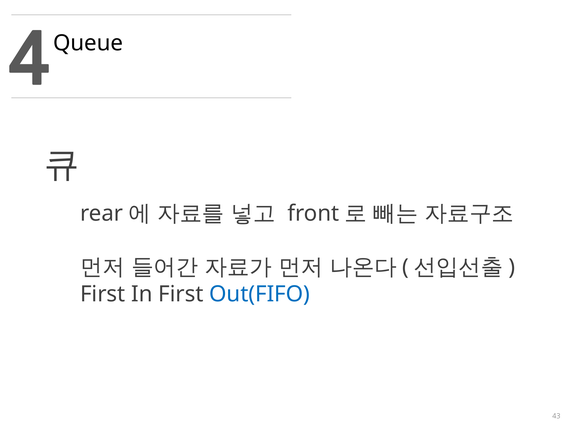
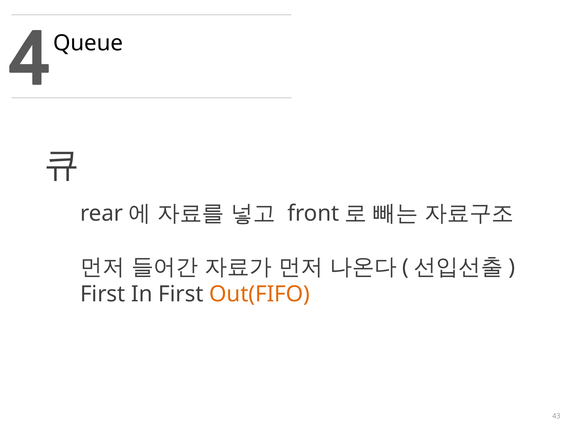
Out(FIFO colour: blue -> orange
